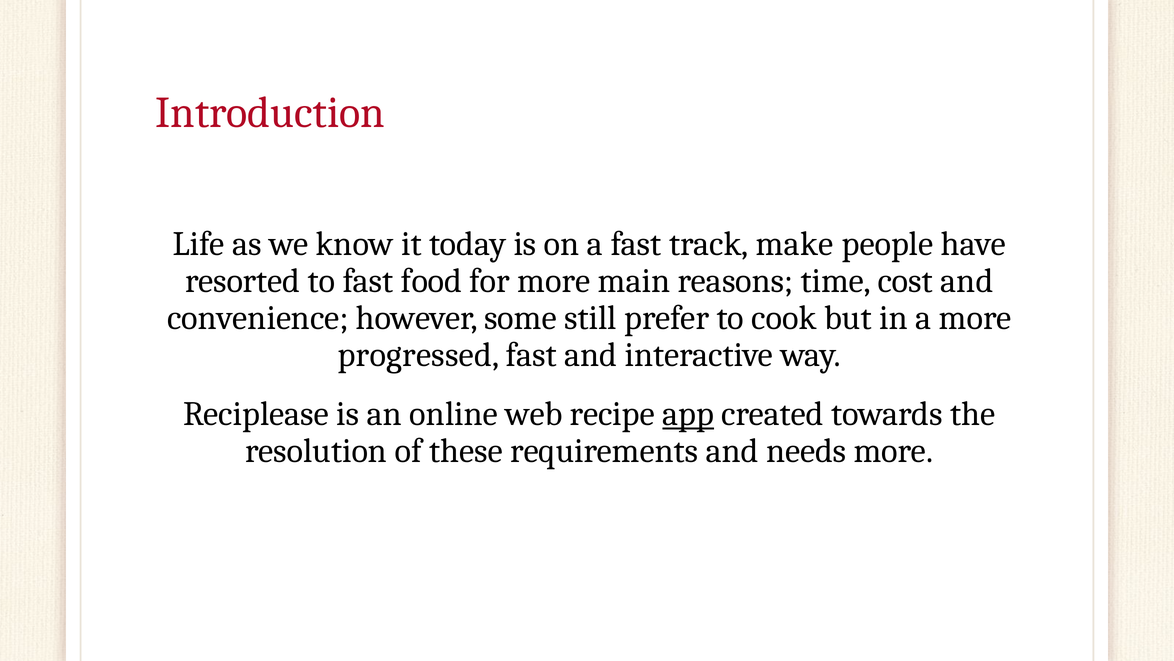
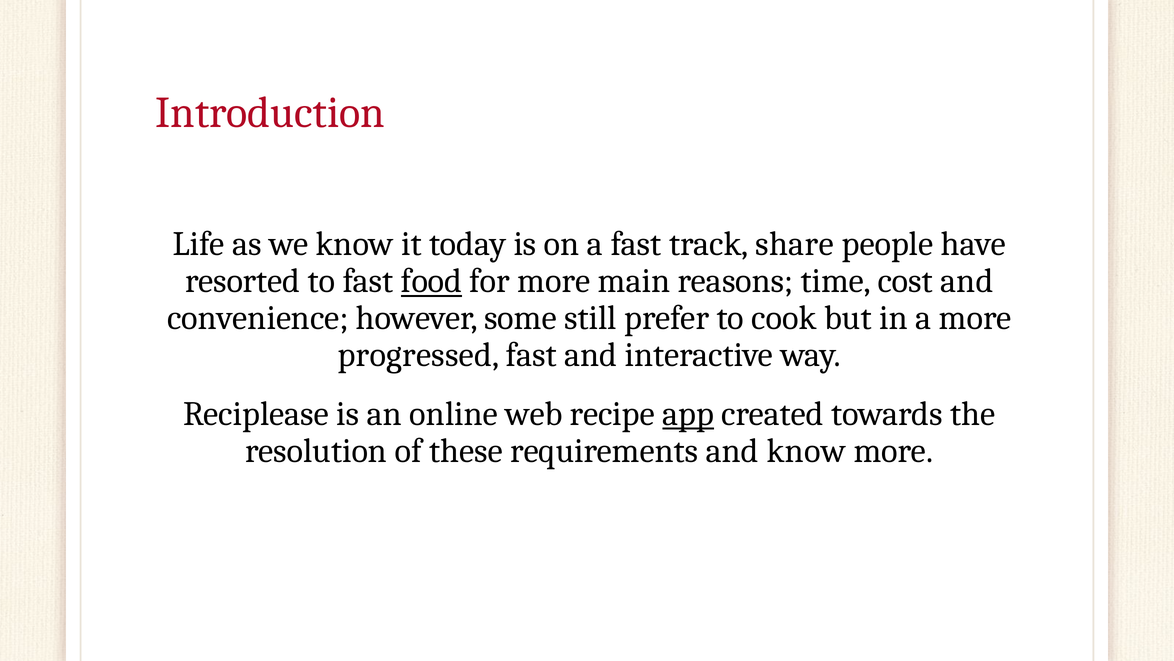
make: make -> share
food underline: none -> present
and needs: needs -> know
